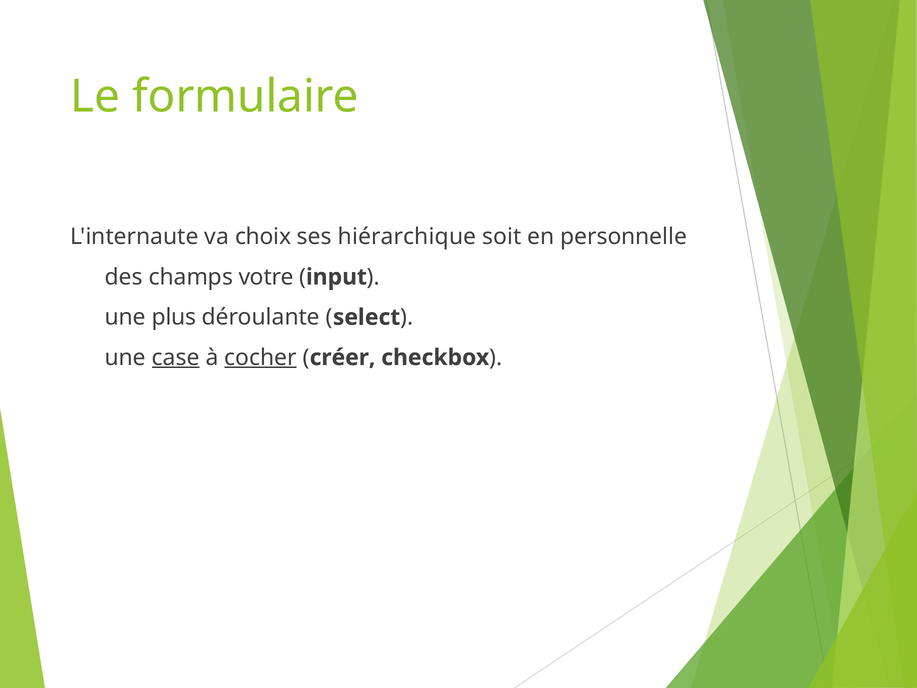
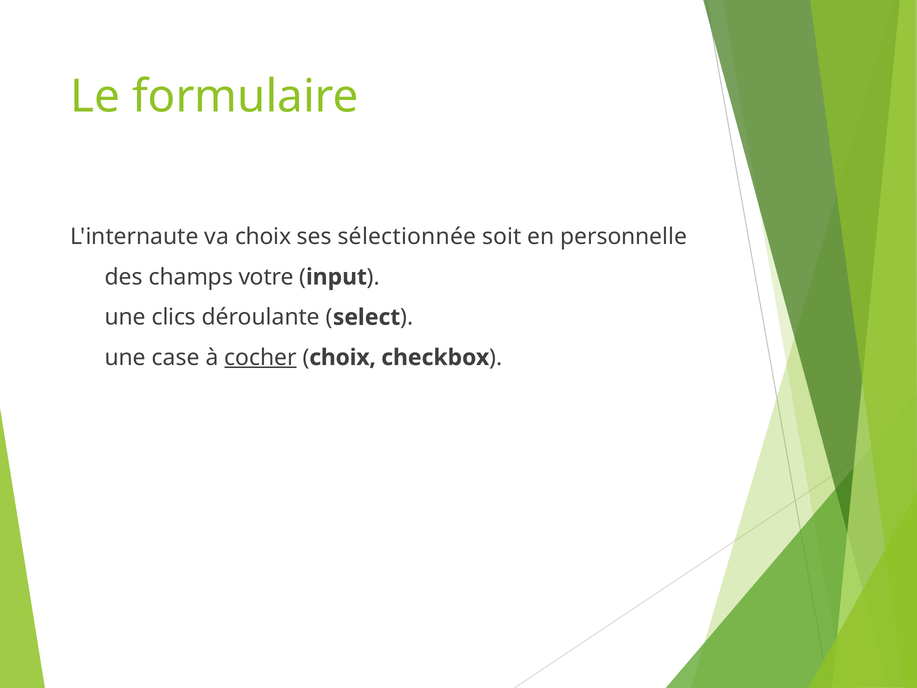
hiérarchique: hiérarchique -> sélectionnée
plus: plus -> clics
case underline: present -> none
créer at (343, 357): créer -> choix
